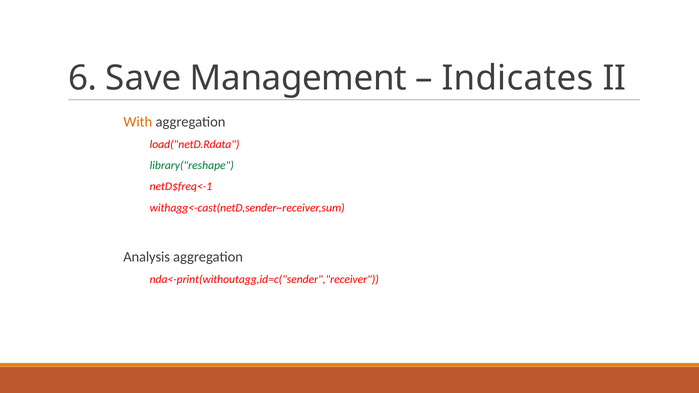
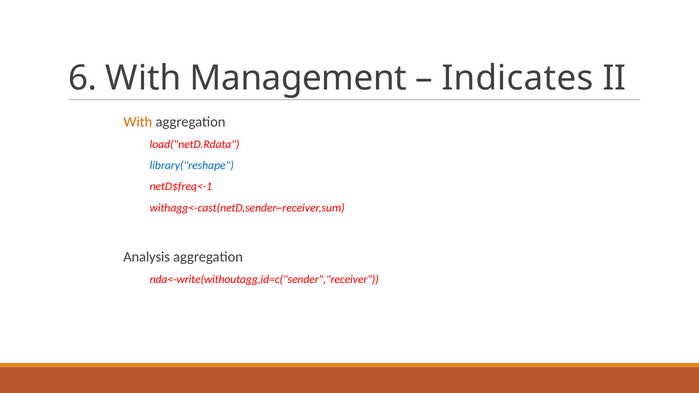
6 Save: Save -> With
library("reshape colour: green -> blue
nda<-print(withoutagg,id=c("sender","receiver: nda<-print(withoutagg,id=c("sender","receiver -> nda<-write(withoutagg,id=c("sender","receiver
